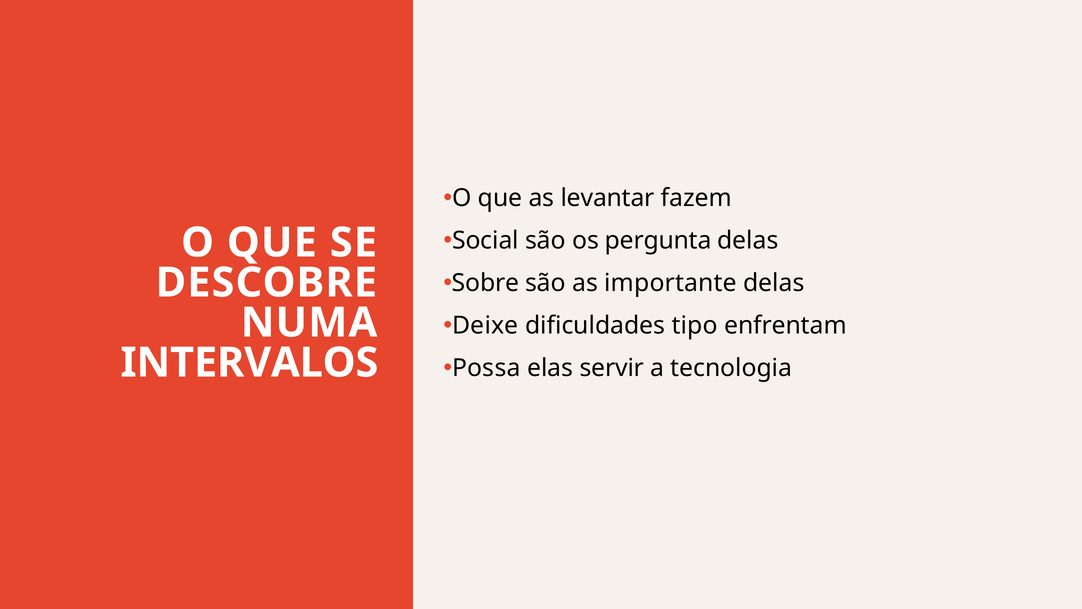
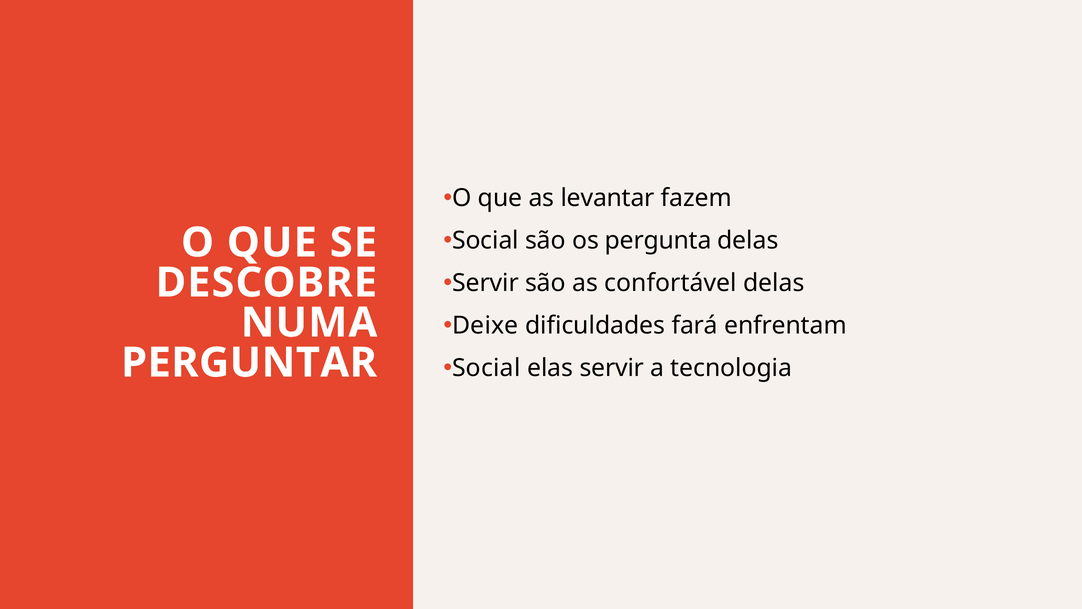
Sobre at (486, 283): Sobre -> Servir
importante: importante -> confortável
tipo: tipo -> fará
Possa at (486, 368): Possa -> Social
INTERVALOS: INTERVALOS -> PERGUNTAR
